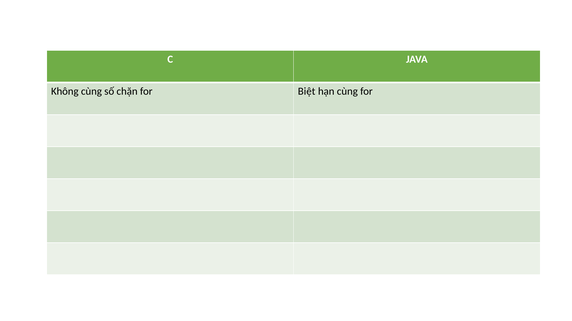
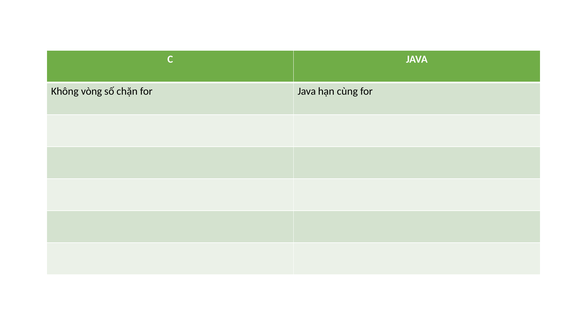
Không cùng: cùng -> vòng
for Biệt: Biệt -> Java
